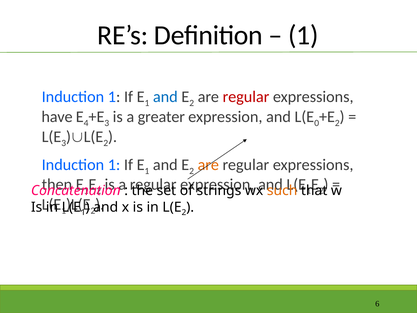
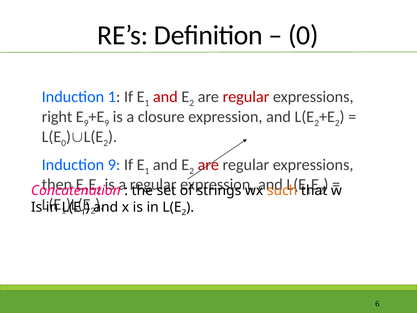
1 at (303, 35): 1 -> 0
and at (165, 97) colour: blue -> red
have: have -> right
4 at (86, 123): 4 -> 9
3 at (107, 123): 3 -> 9
greater: greater -> closure
0 at (317, 123): 0 -> 2
3 at (64, 143): 3 -> 0
1 at (114, 165): 1 -> 9
are at (208, 165) colour: orange -> red
